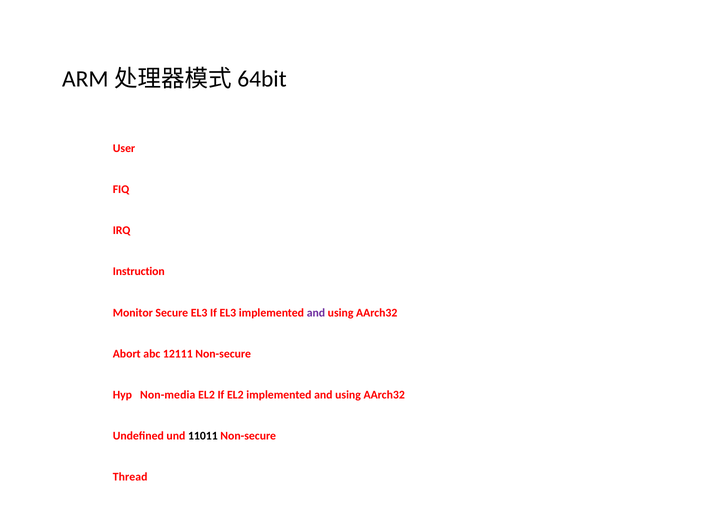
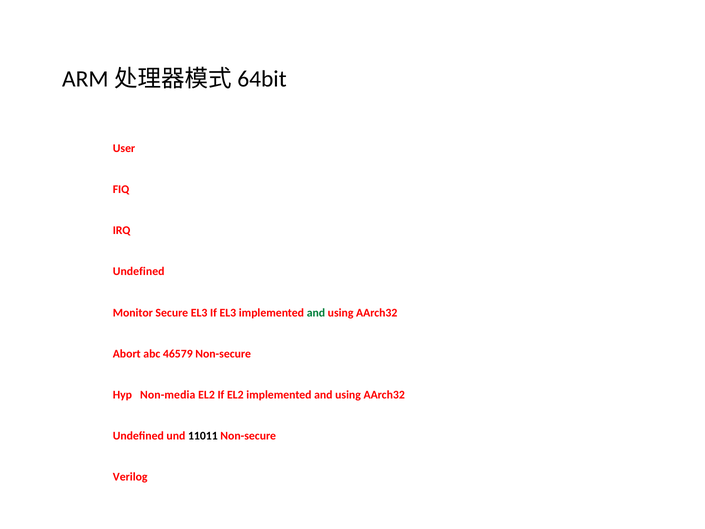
Instruction at (139, 271): Instruction -> Undefined
and at (316, 312) colour: purple -> green
12111: 12111 -> 46579
Thread: Thread -> Verilog
